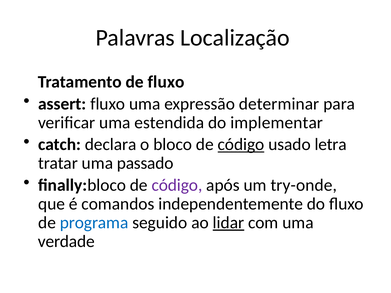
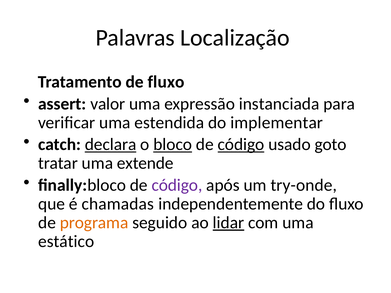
assert fluxo: fluxo -> valor
determinar: determinar -> instanciada
declara underline: none -> present
bloco underline: none -> present
letra: letra -> goto
passado: passado -> extende
comandos: comandos -> chamadas
programa colour: blue -> orange
verdade: verdade -> estático
